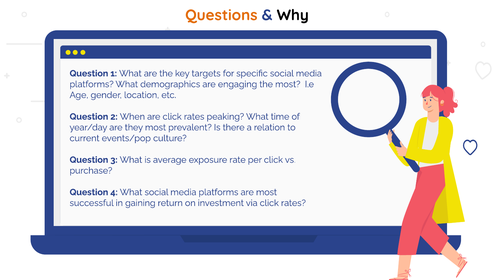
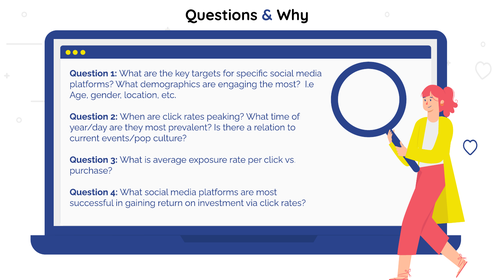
Questions colour: orange -> black
